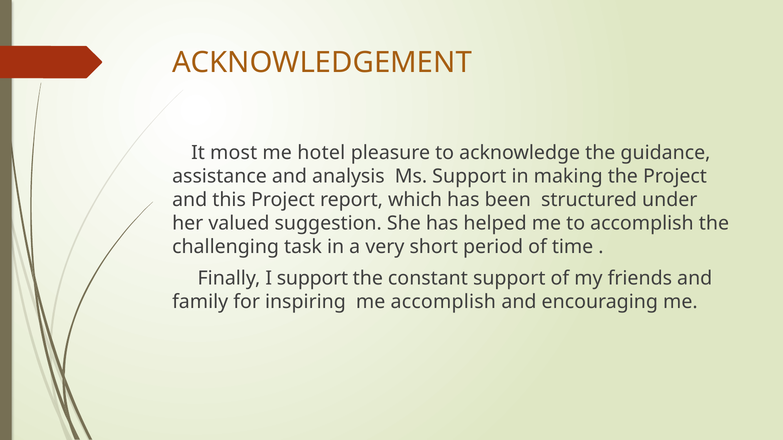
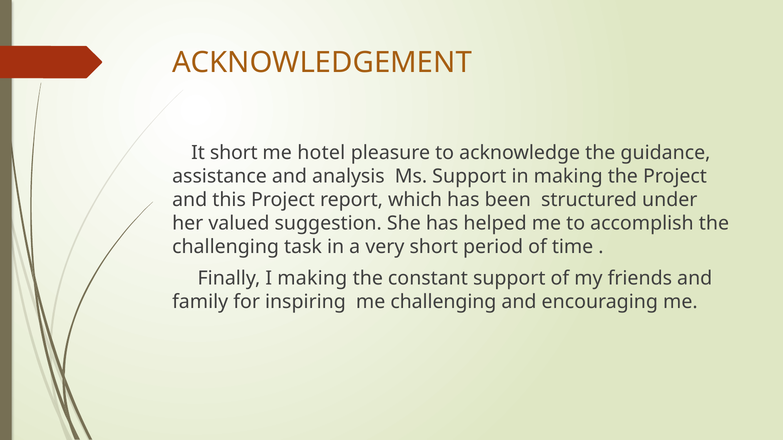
It most: most -> short
I support: support -> making
me accomplish: accomplish -> challenging
